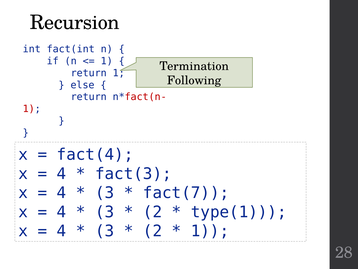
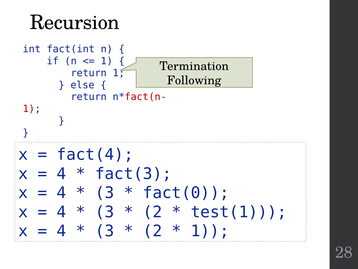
fact(7: fact(7 -> fact(0
type(1: type(1 -> test(1
